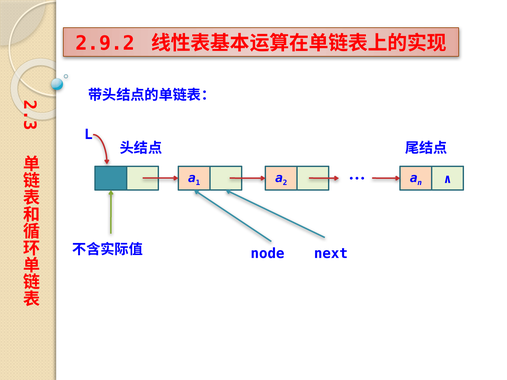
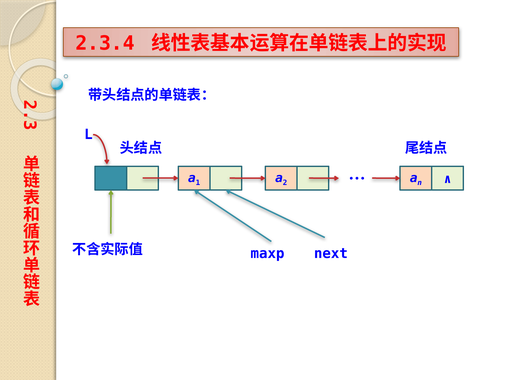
2.9.2: 2.9.2 -> 2.3.4
node: node -> maxp
